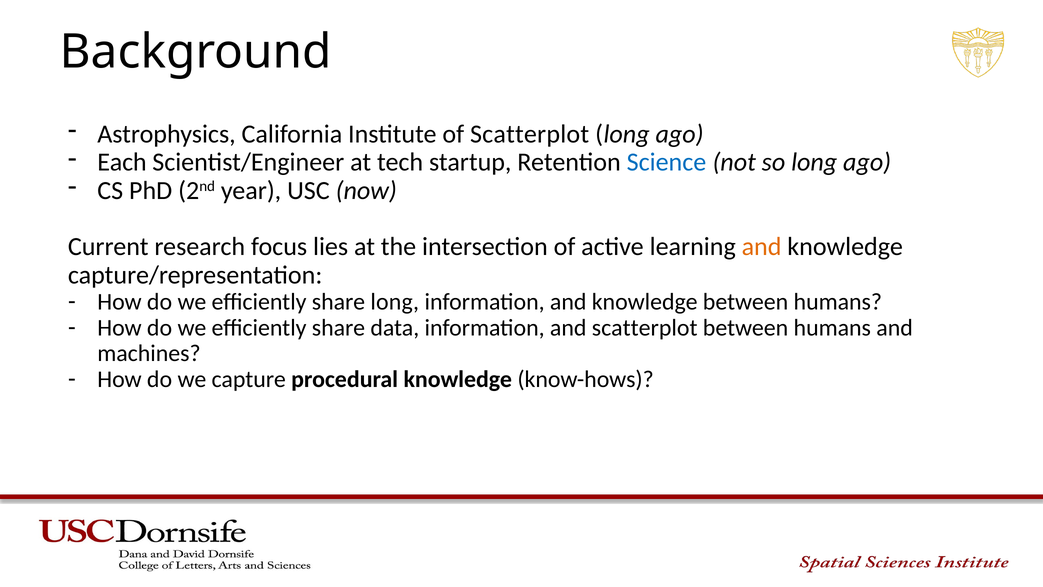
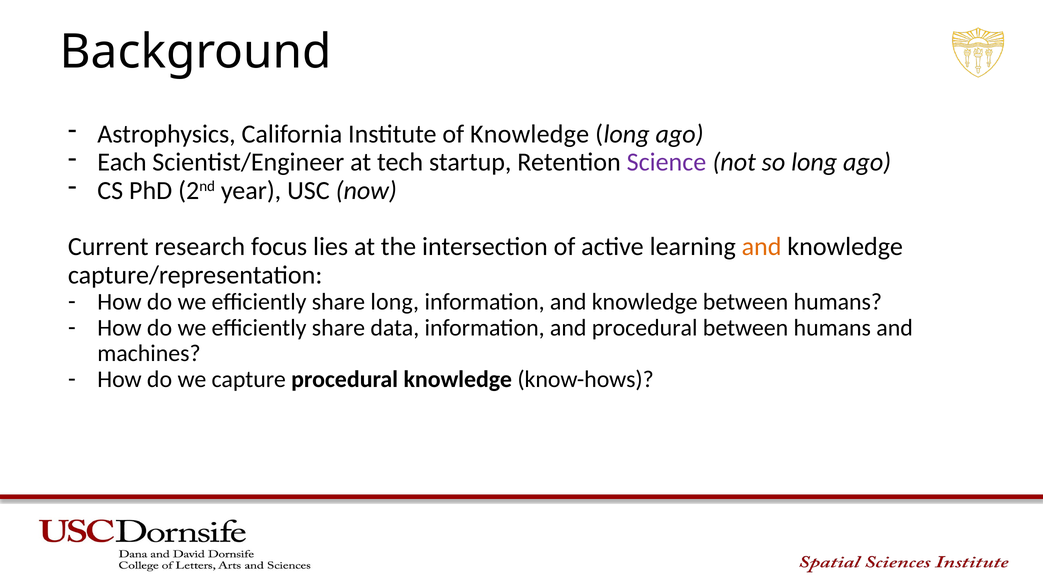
of Scatterplot: Scatterplot -> Knowledge
Science colour: blue -> purple
and scatterplot: scatterplot -> procedural
